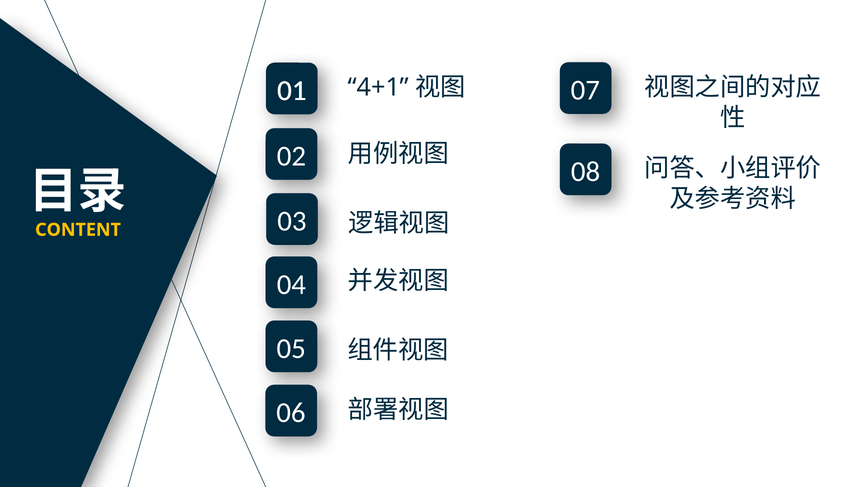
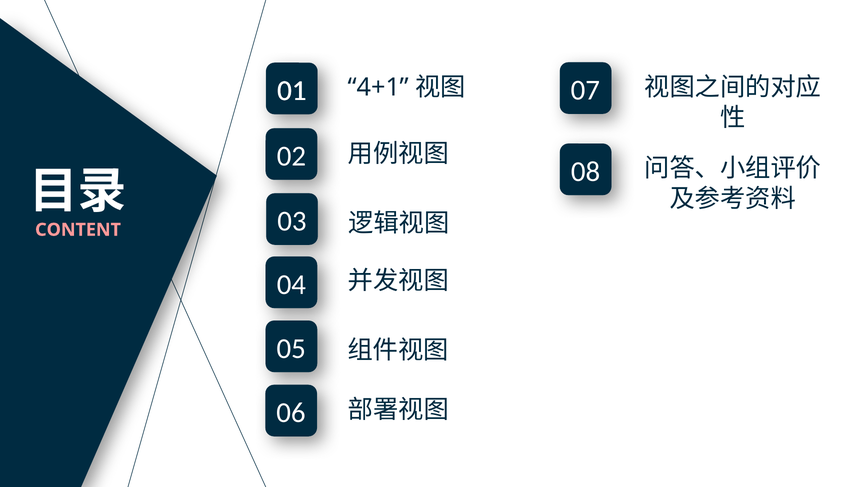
CONTENT colour: yellow -> pink
